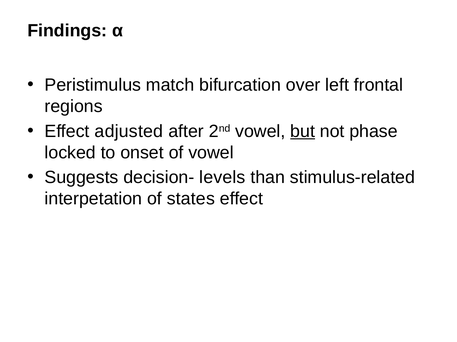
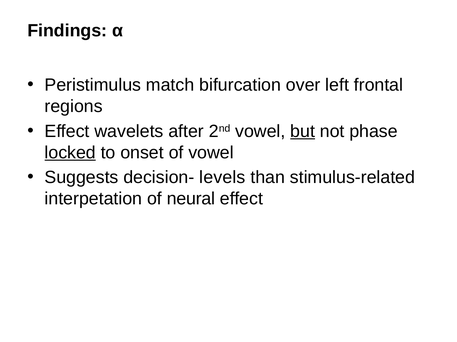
adjusted: adjusted -> wavelets
locked underline: none -> present
states: states -> neural
